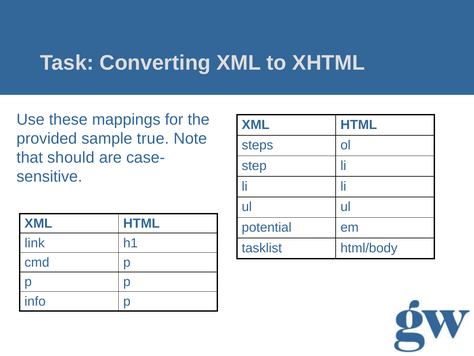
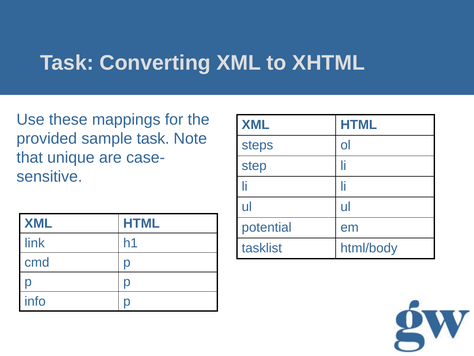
sample true: true -> task
should: should -> unique
